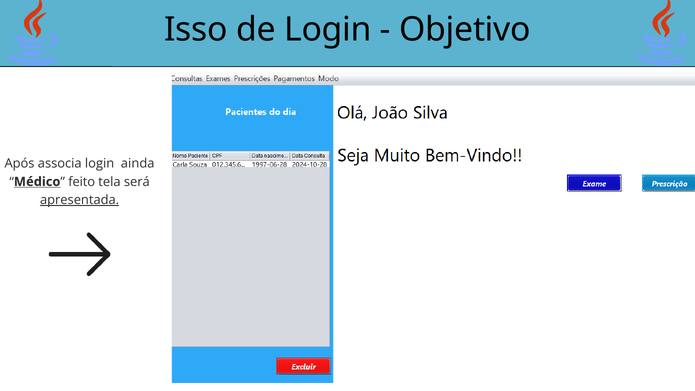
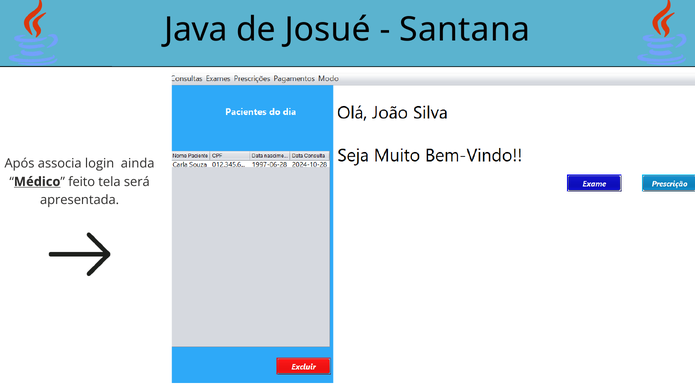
Isso: Isso -> Java
de Login: Login -> Josué
Objetivo: Objetivo -> Santana
apresentada underline: present -> none
